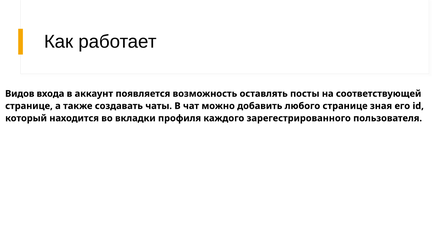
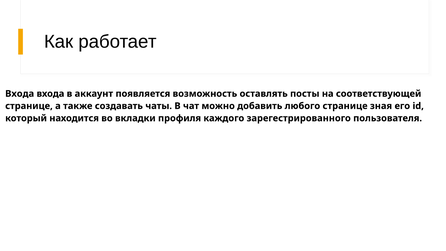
Видов at (20, 94): Видов -> Входа
